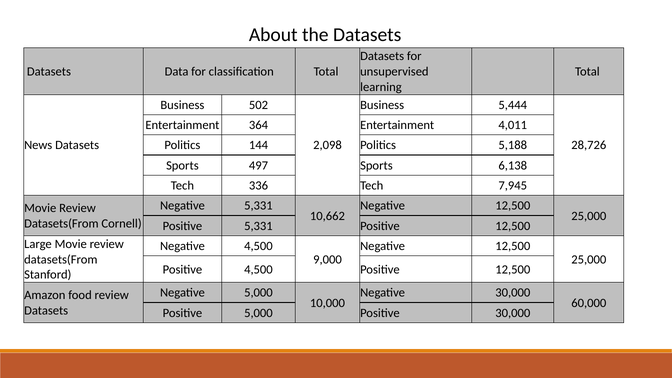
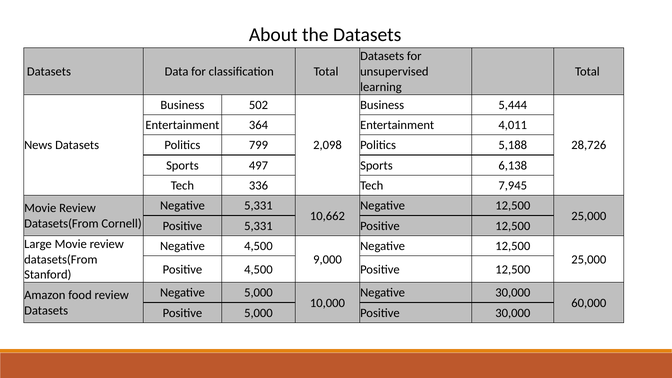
144: 144 -> 799
